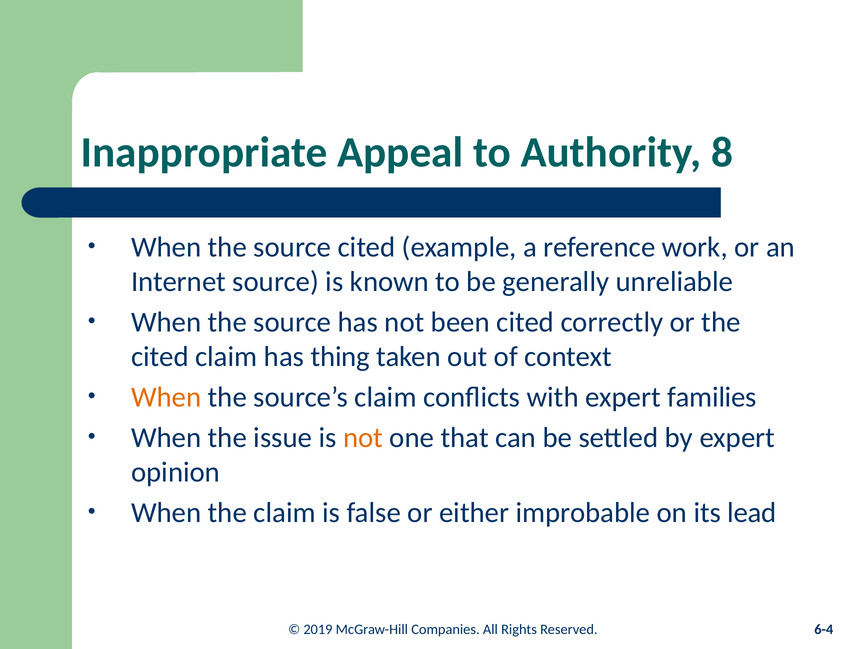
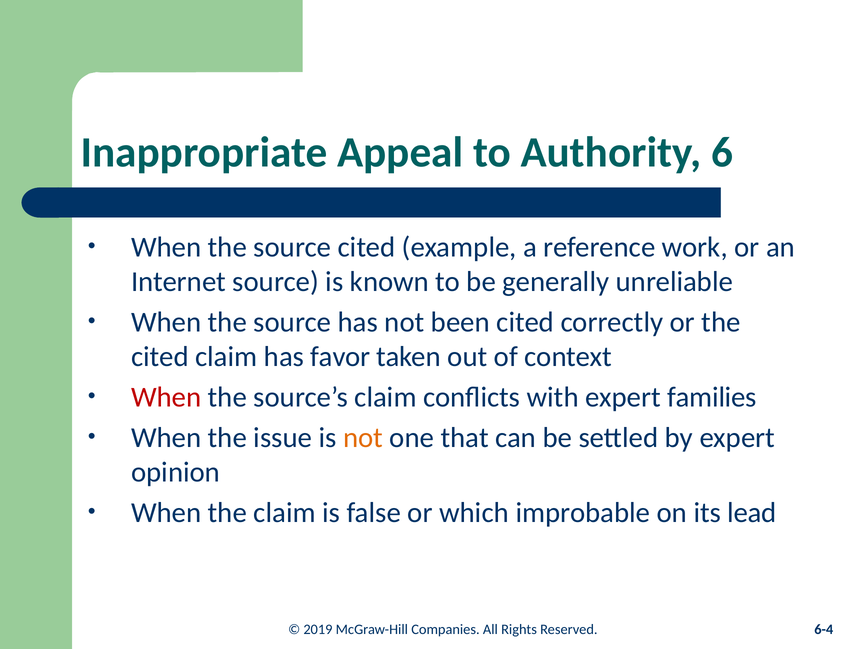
8: 8 -> 6
thing: thing -> favor
When at (166, 397) colour: orange -> red
either: either -> which
